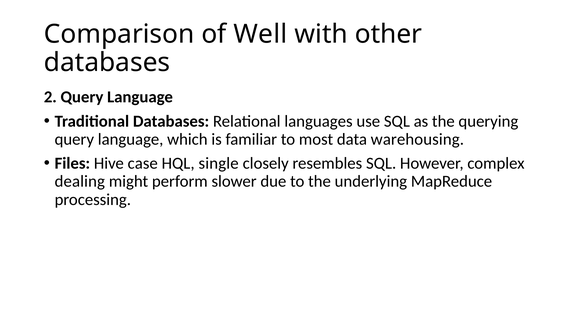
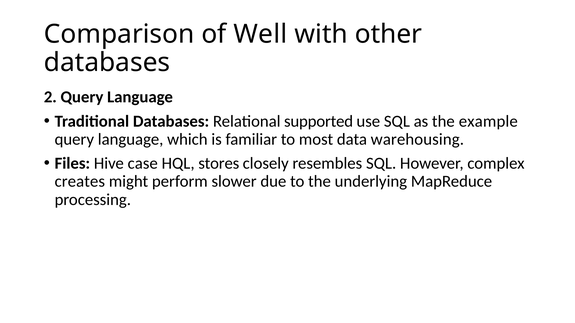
languages: languages -> supported
querying: querying -> example
single: single -> stores
dealing: dealing -> creates
